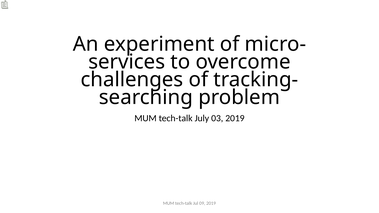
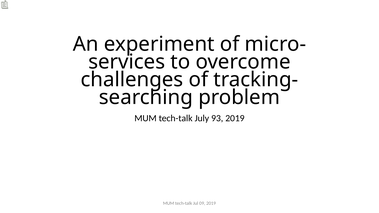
03: 03 -> 93
